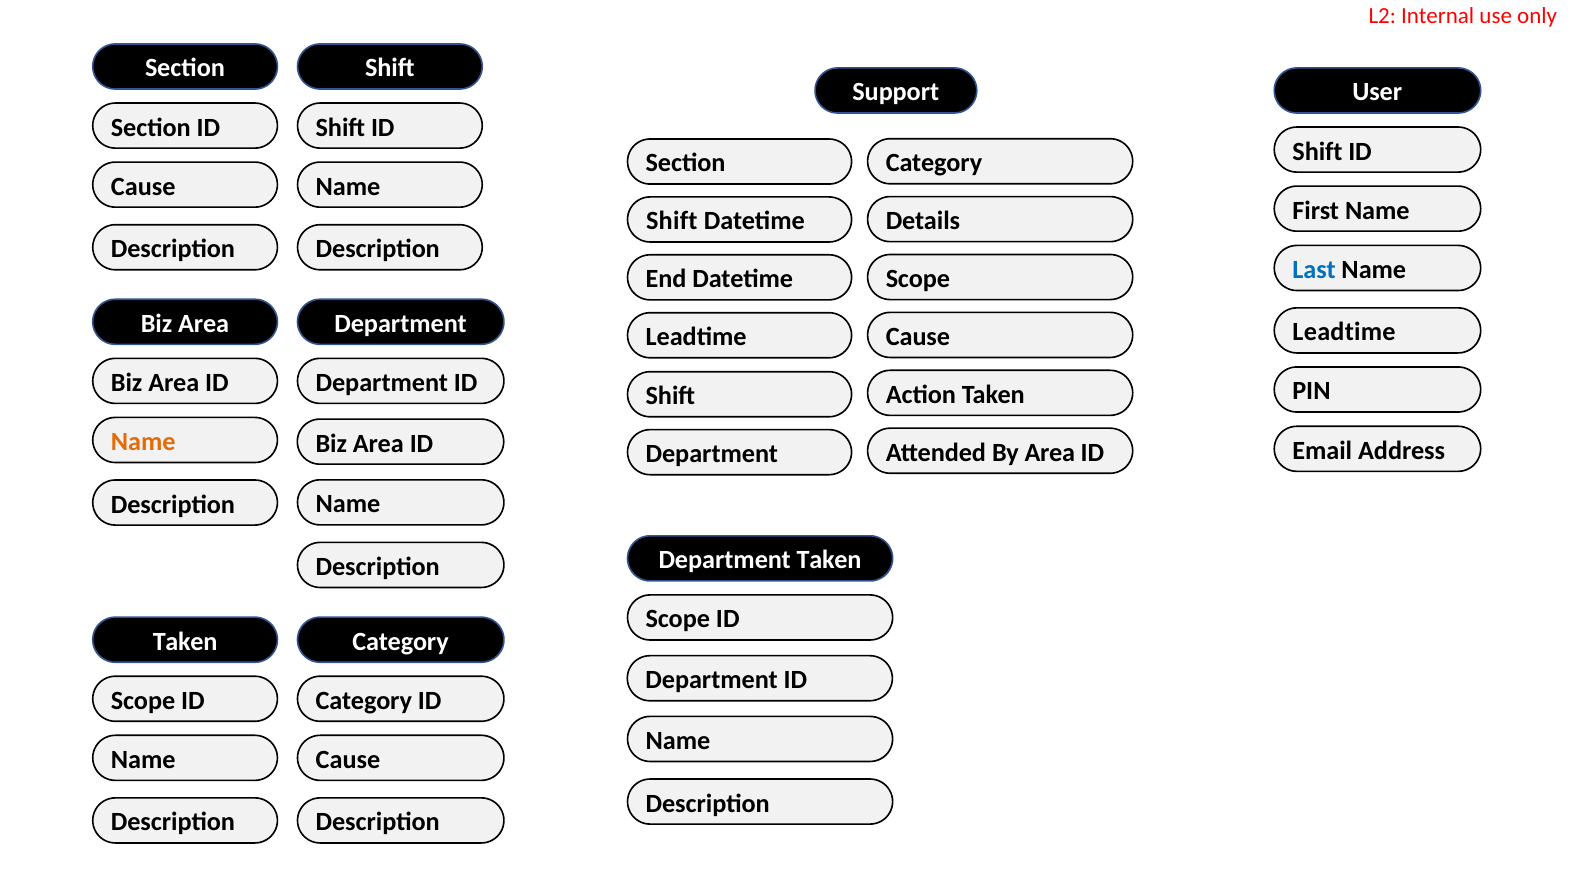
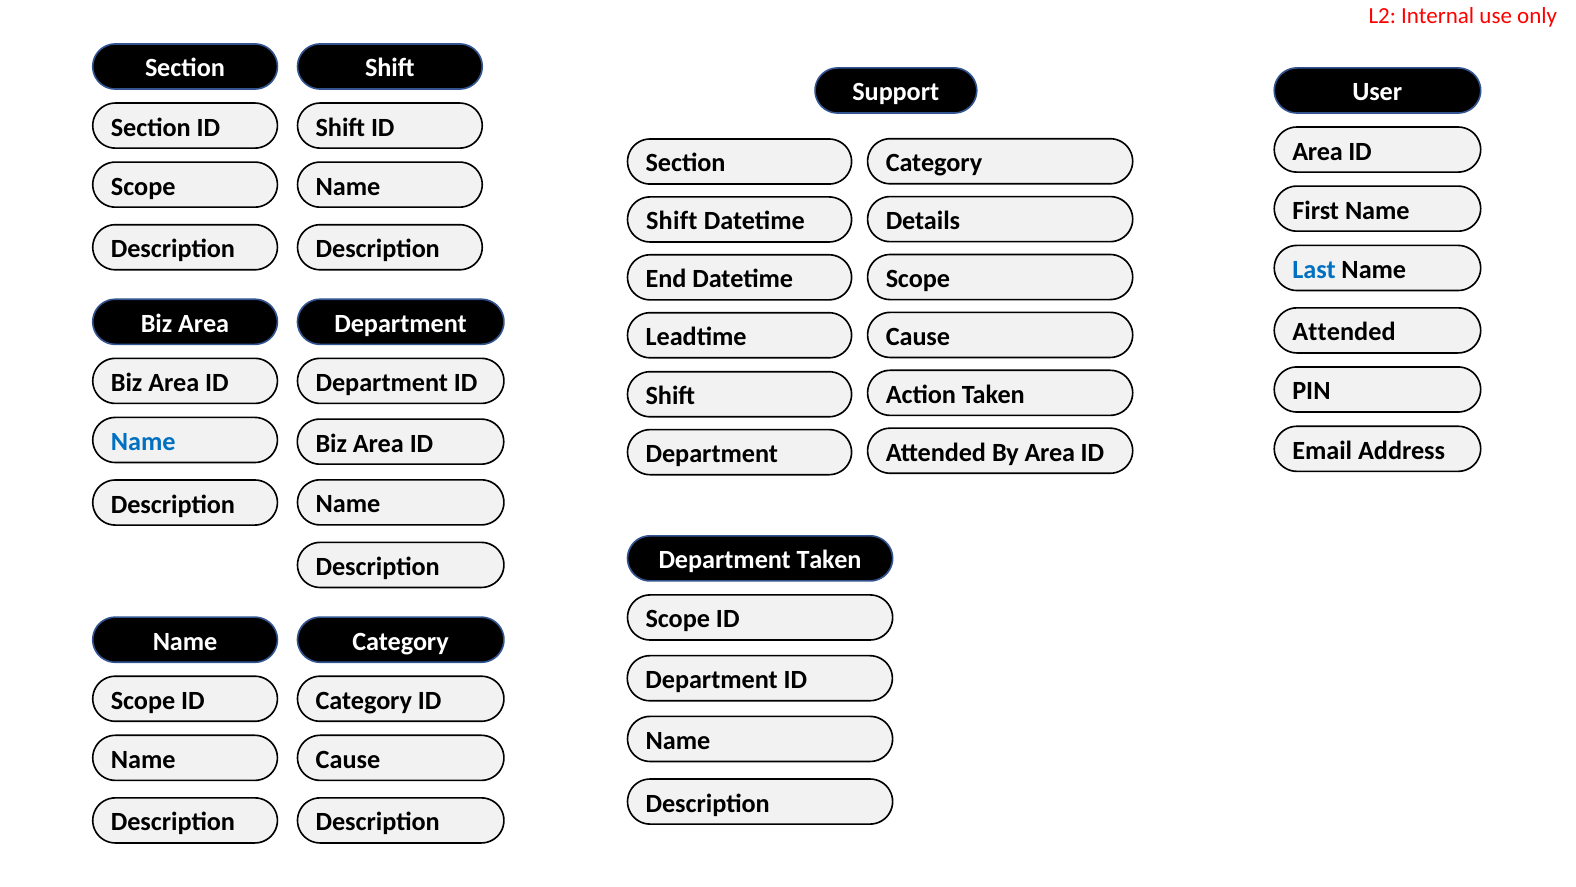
Shift at (1317, 151): Shift -> Area
Cause at (143, 186): Cause -> Scope
Leadtime at (1344, 332): Leadtime -> Attended
Name at (143, 442) colour: orange -> blue
Taken at (185, 641): Taken -> Name
